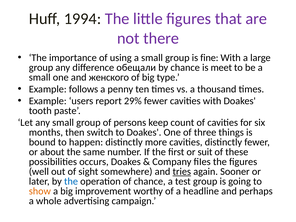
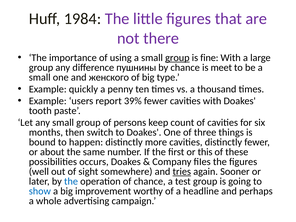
1994: 1994 -> 1984
group at (177, 58) underline: none -> present
обещали: обещали -> пушнины
follows: follows -> quickly
29%: 29% -> 39%
suit: suit -> this
show colour: orange -> blue
